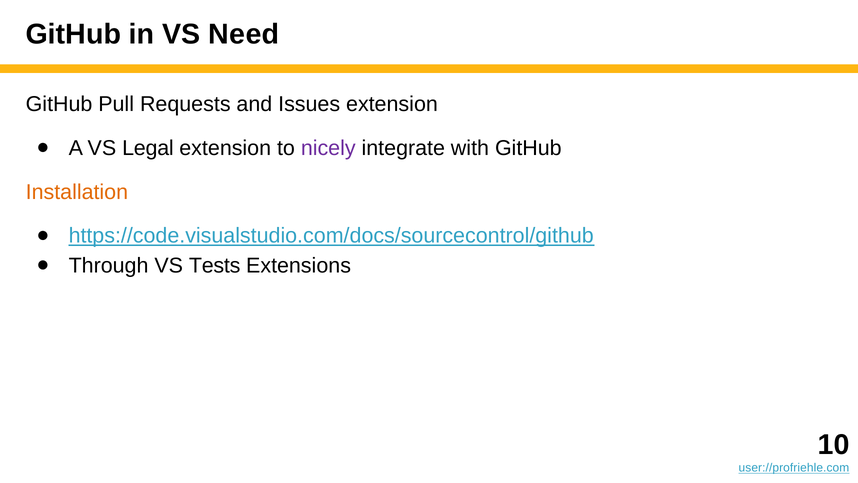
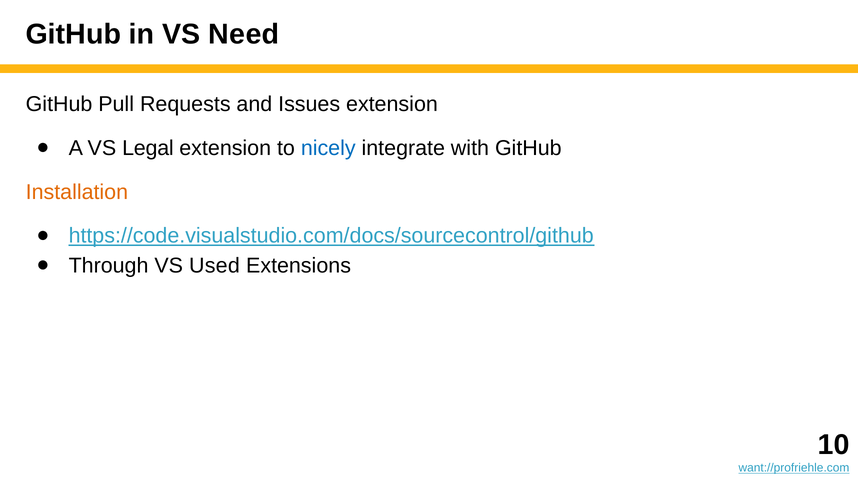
nicely colour: purple -> blue
Tests: Tests -> Used
user://profriehle.com: user://profriehle.com -> want://profriehle.com
